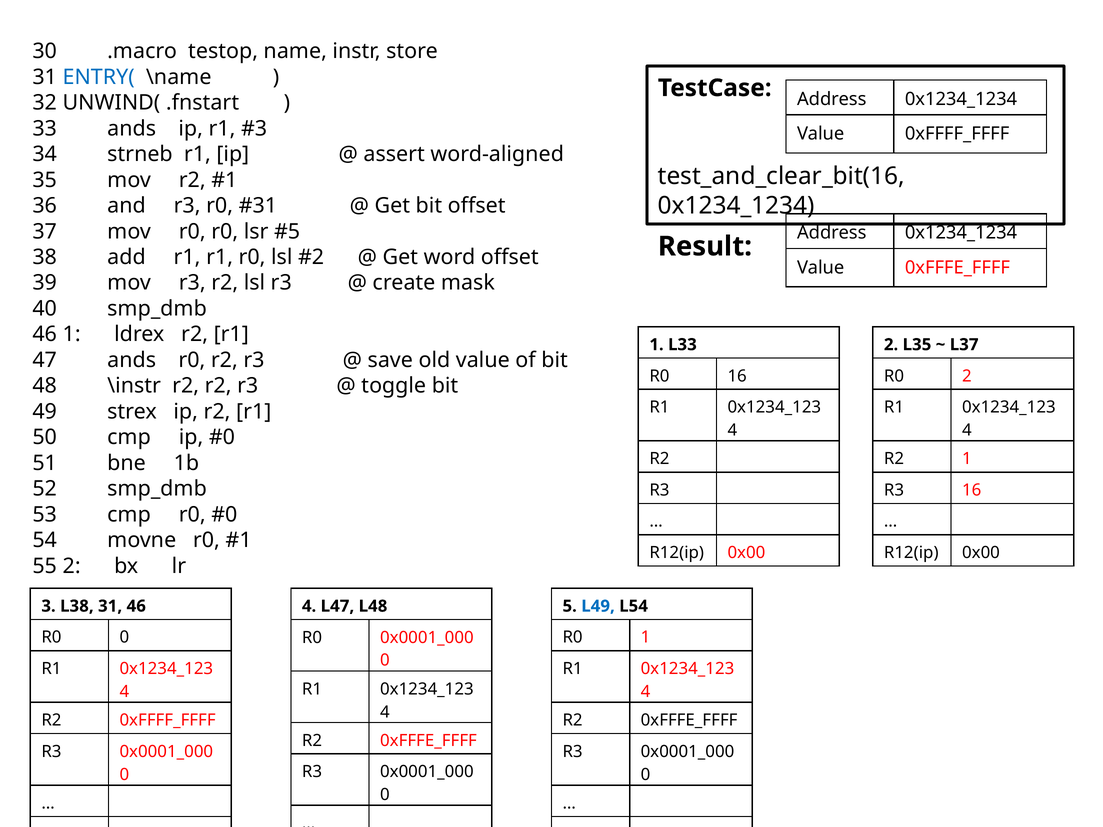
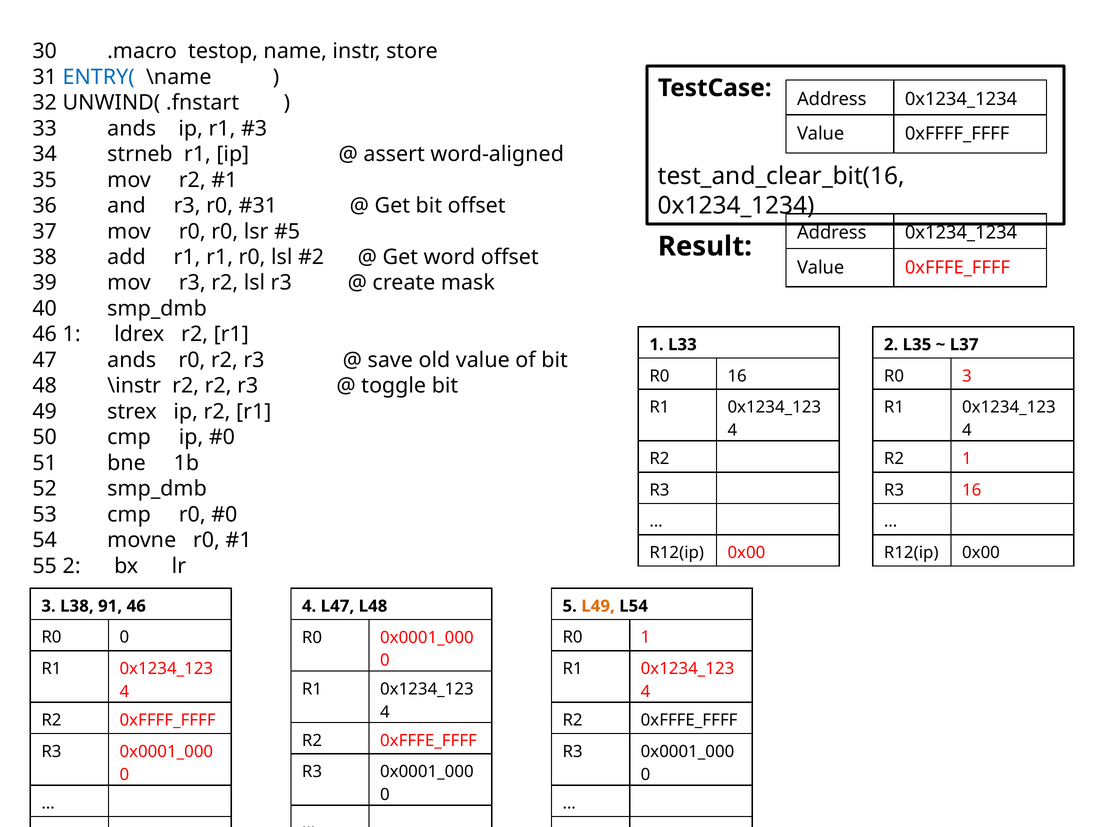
R0 2: 2 -> 3
L38 31: 31 -> 91
L49 colour: blue -> orange
